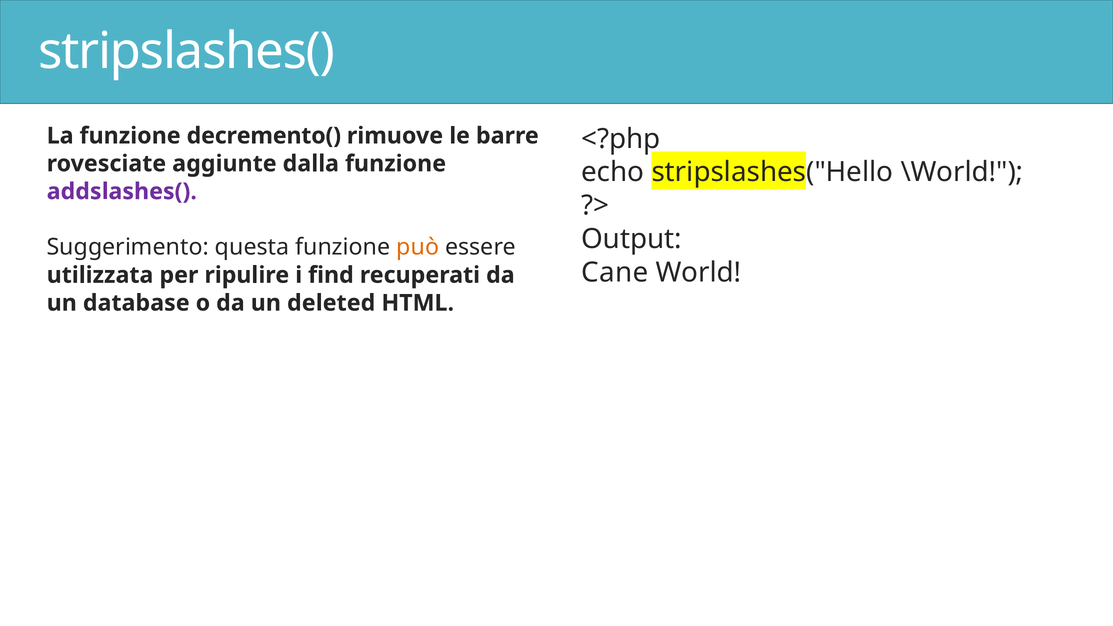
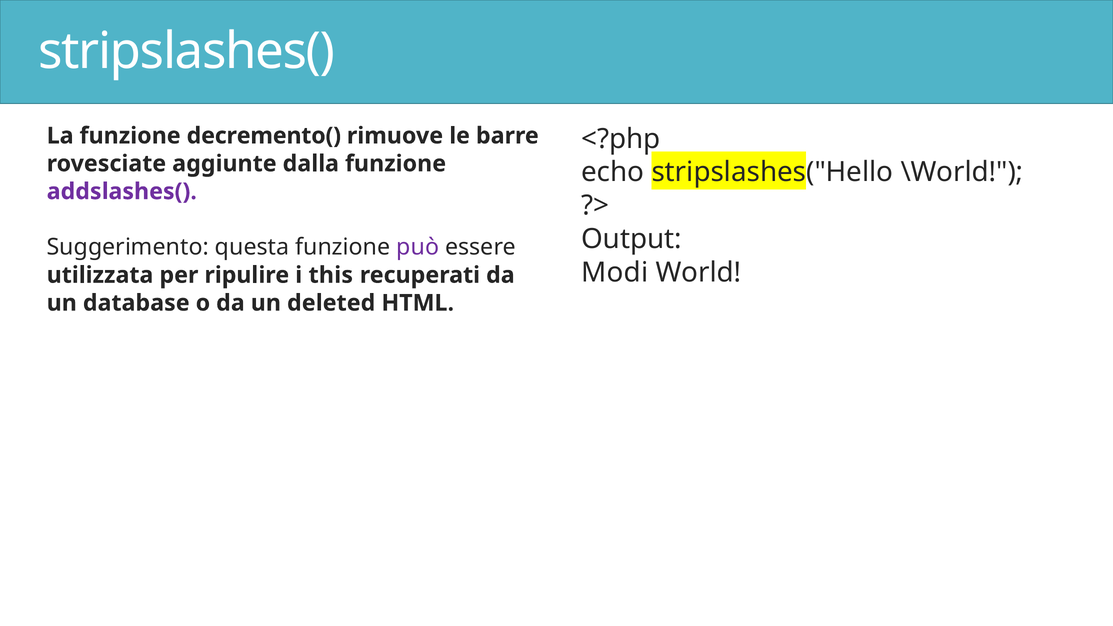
può colour: orange -> purple
Cane: Cane -> Modi
find: find -> this
